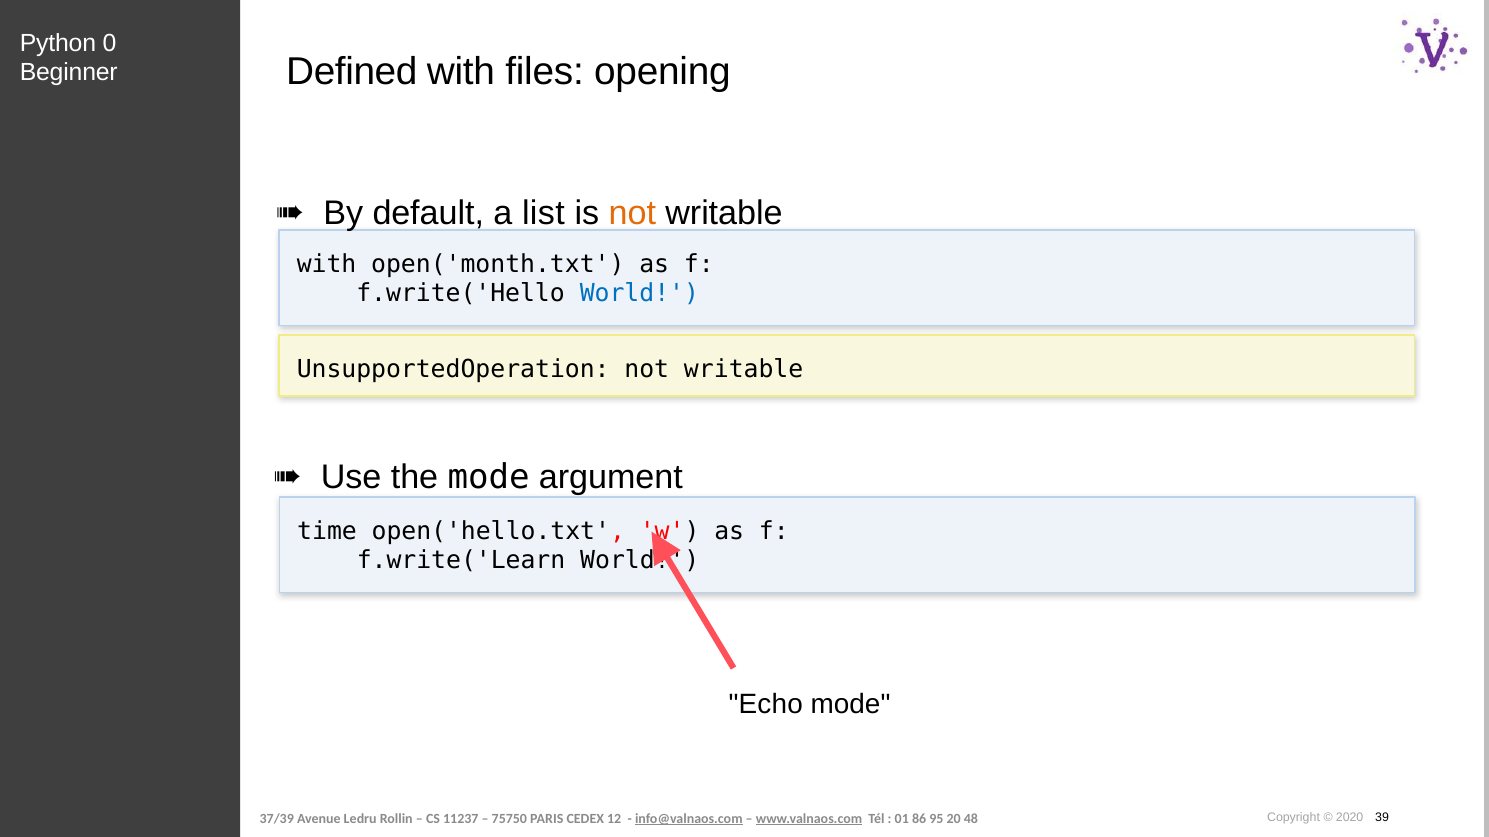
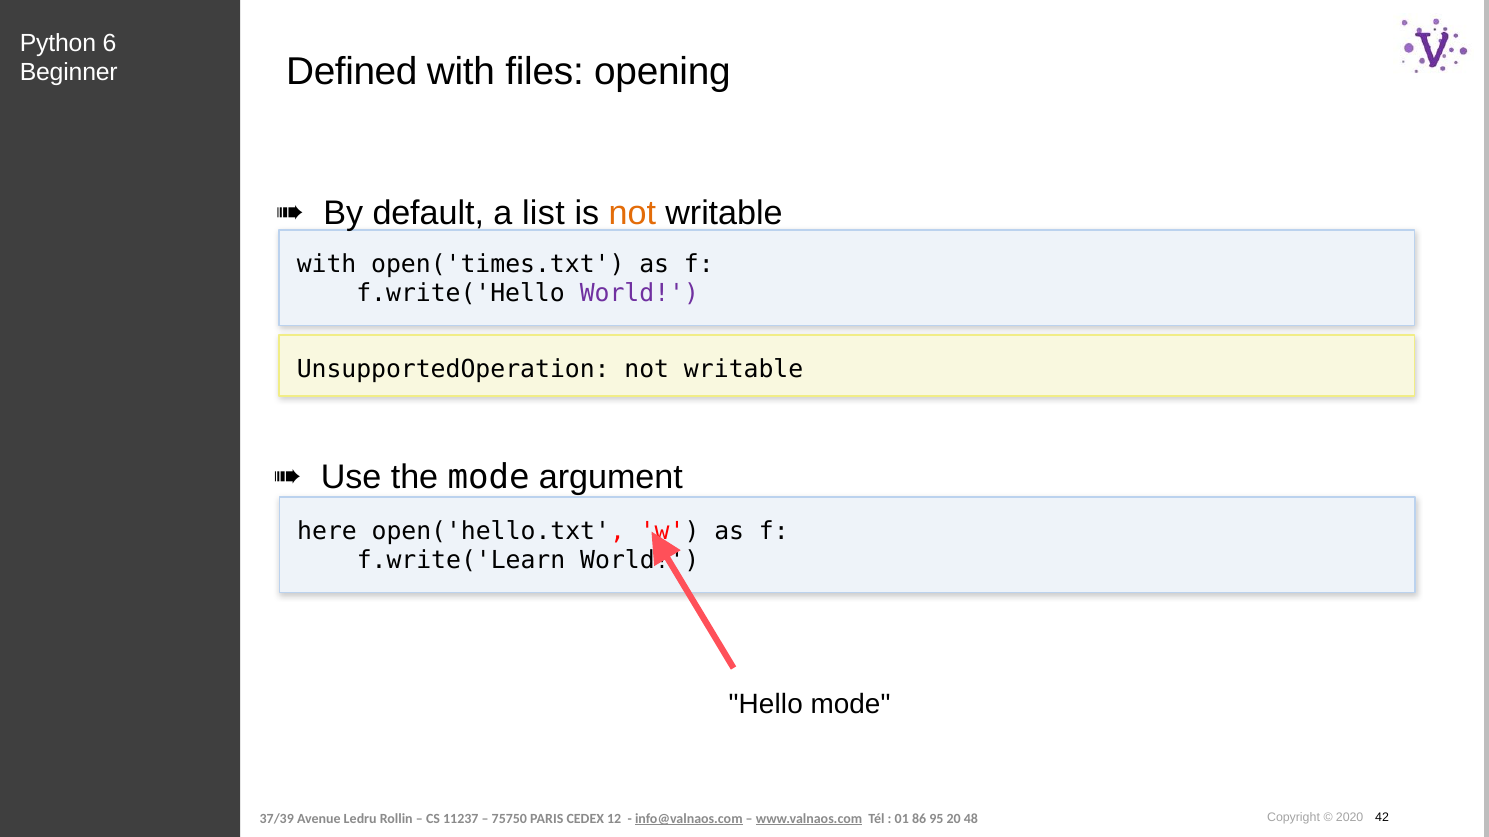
0: 0 -> 6
open('month.txt: open('month.txt -> open('times.txt
World at (639, 294) colour: blue -> purple
time: time -> here
Echo: Echo -> Hello
39: 39 -> 42
